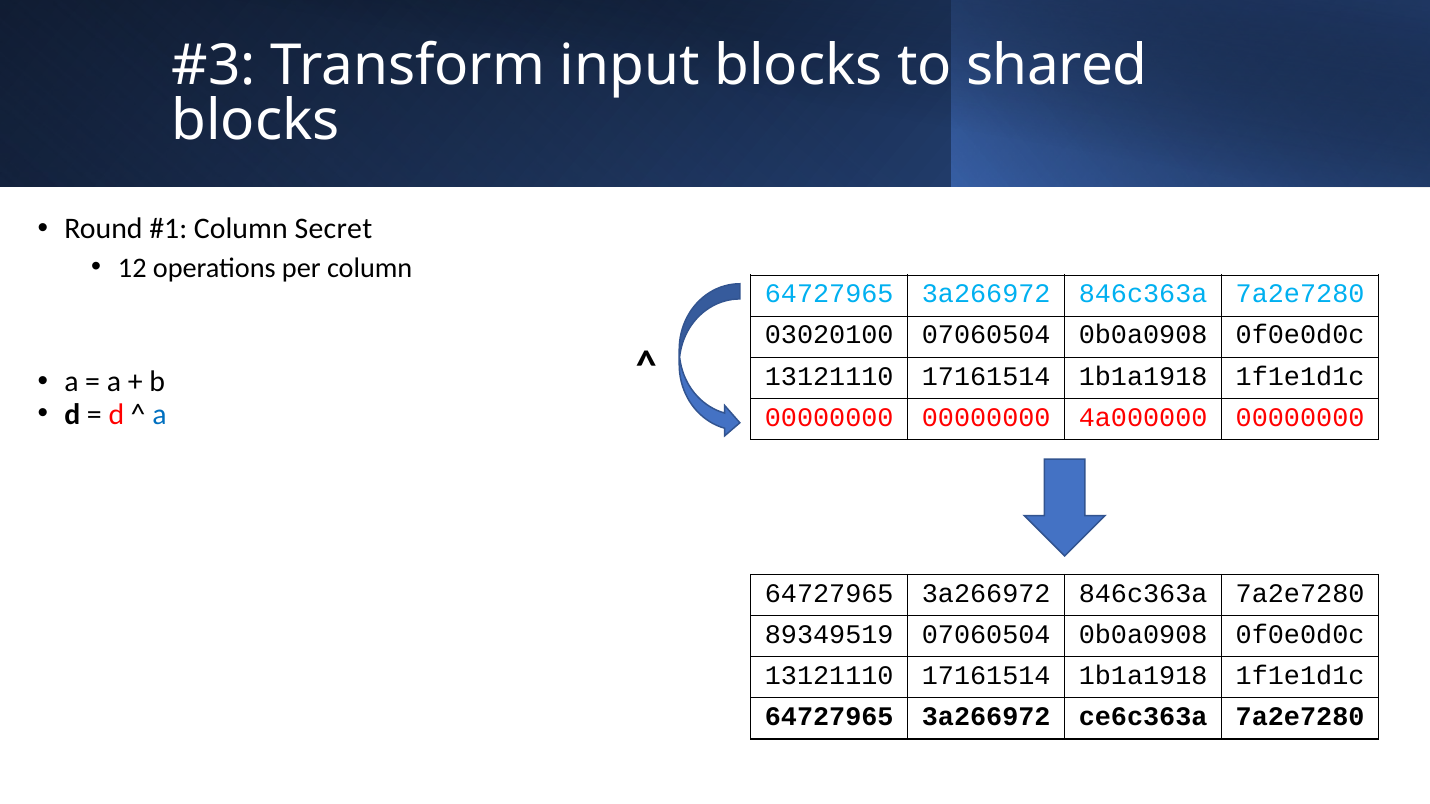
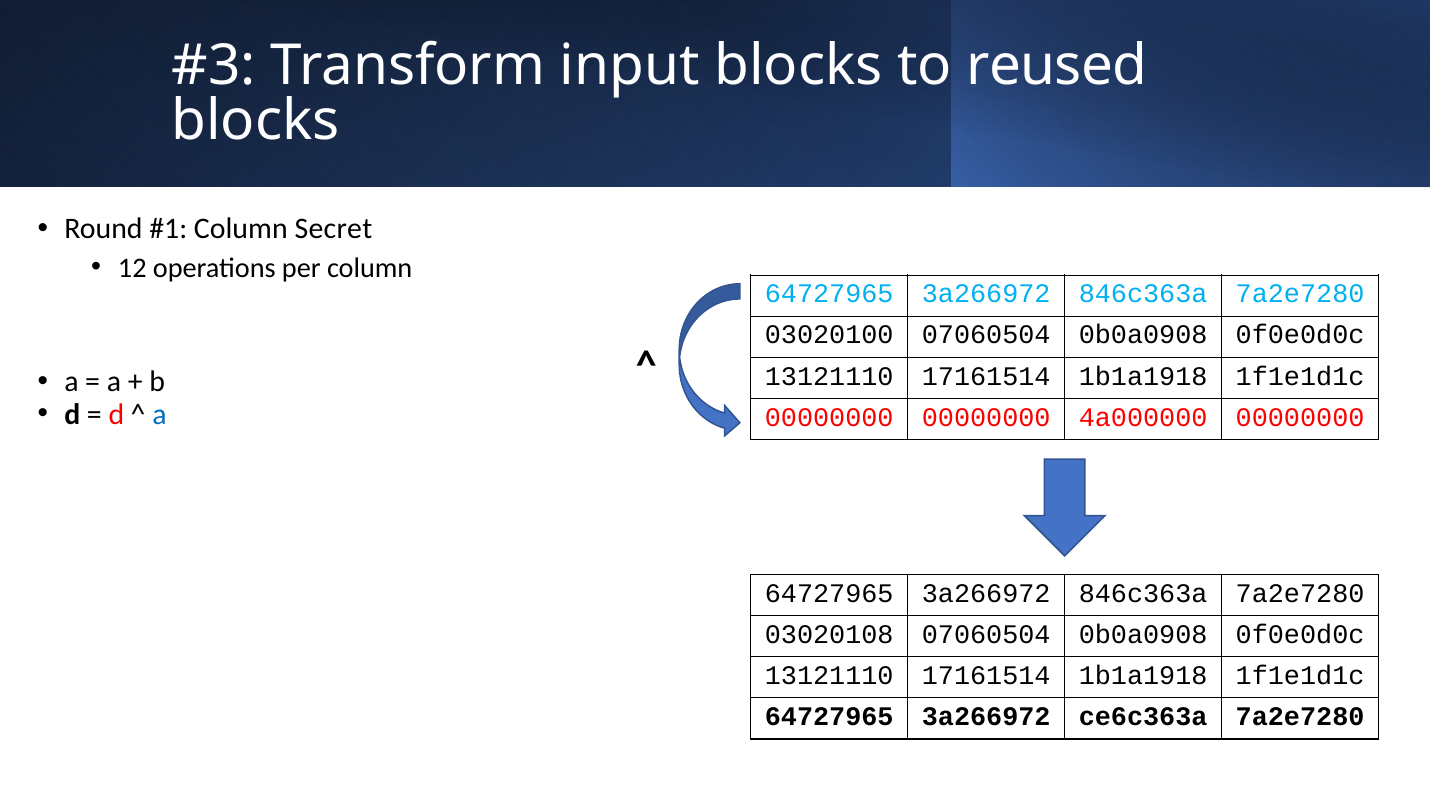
shared: shared -> reused
89349519: 89349519 -> 03020108
